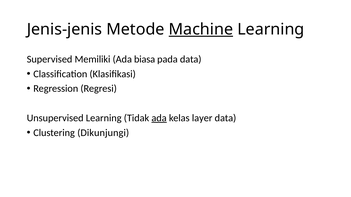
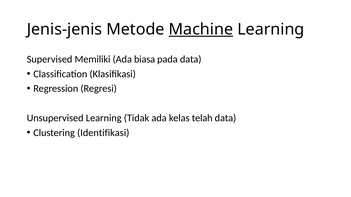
ada at (159, 118) underline: present -> none
layer: layer -> telah
Dikunjungi: Dikunjungi -> Identifikasi
